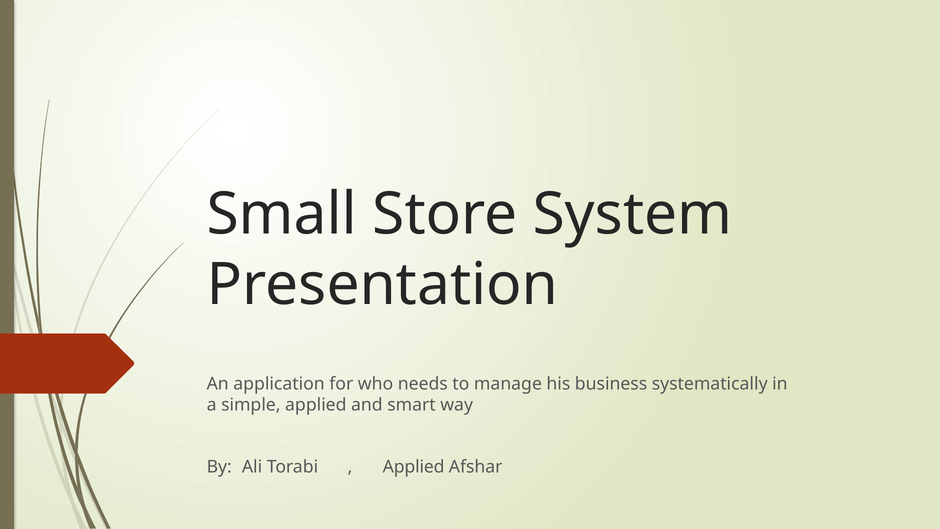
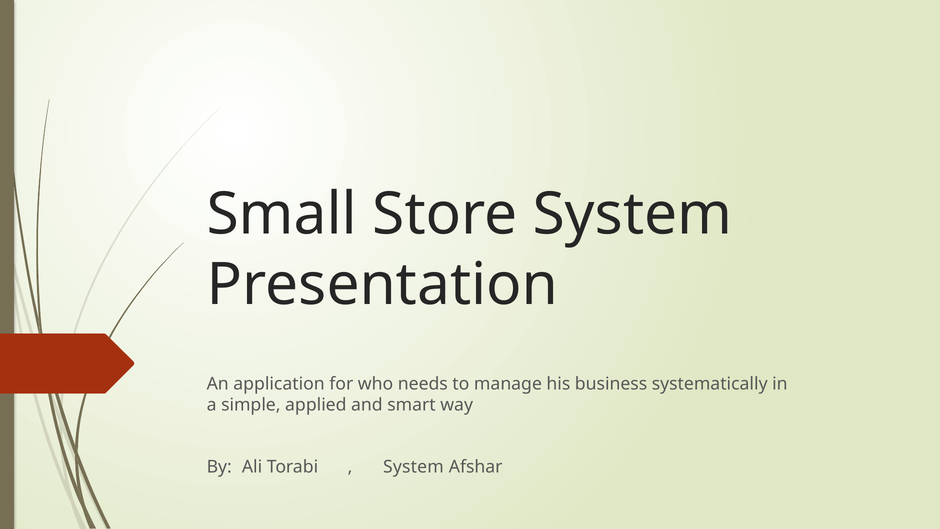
Applied at (414, 467): Applied -> System
